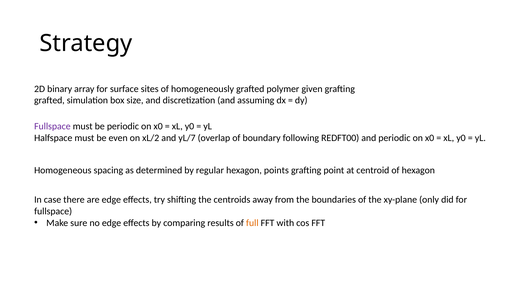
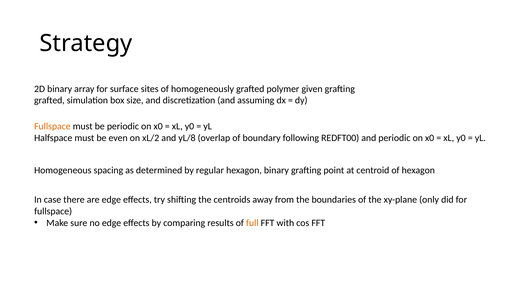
Fullspace at (52, 126) colour: purple -> orange
yL/7: yL/7 -> yL/8
hexagon points: points -> binary
